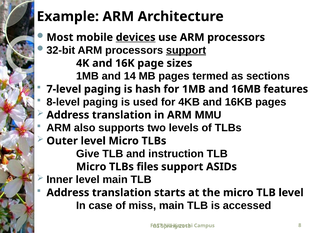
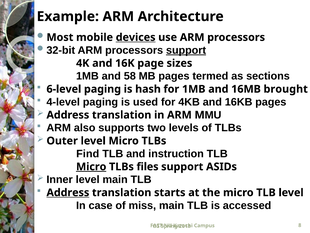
14: 14 -> 58
7-level: 7-level -> 6-level
features: features -> brought
8-level: 8-level -> 4-level
Give: Give -> Find
Micro at (91, 166) underline: none -> present
Address at (68, 192) underline: none -> present
